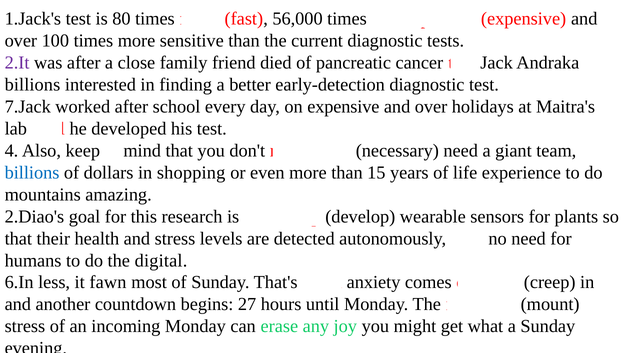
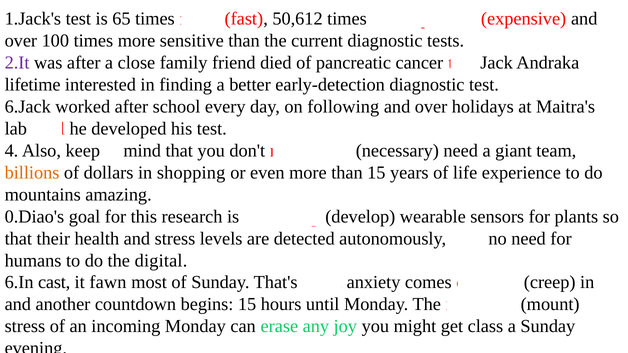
80: 80 -> 65
56,000: 56,000 -> 50,612
billions at (32, 85): billions -> lifetime
7.Jack: 7.Jack -> 6.Jack
on expensive: expensive -> following
billions at (32, 173) colour: blue -> orange
2.Diao's: 2.Diao's -> 0.Diao's
6.In less: less -> cast
begins 27: 27 -> 15
what: what -> class
